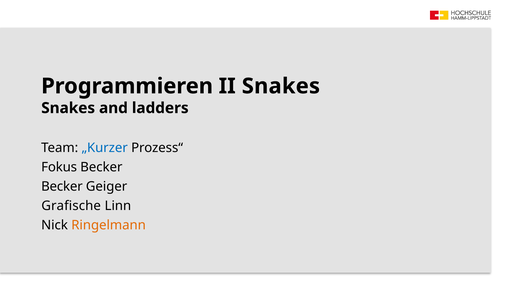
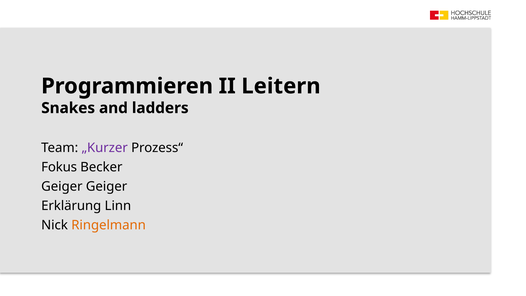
II Snakes: Snakes -> Leitern
„Kurzer colour: blue -> purple
Becker at (62, 186): Becker -> Geiger
Grafische: Grafische -> Erklärung
